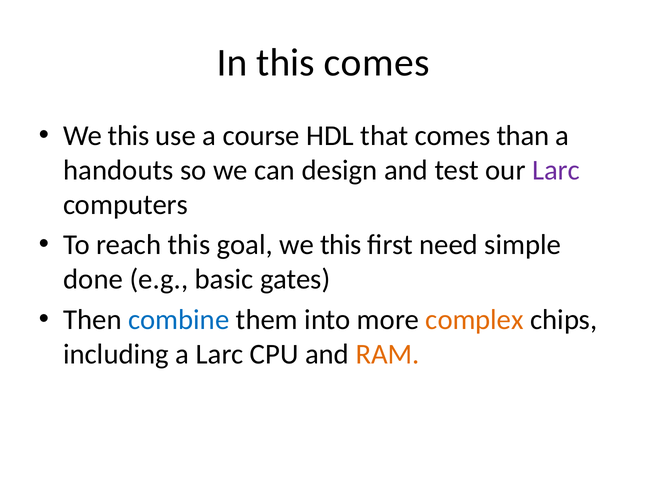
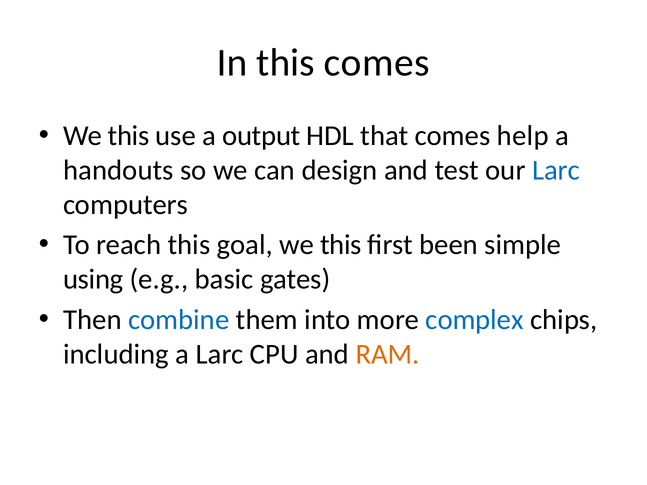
course: course -> output
than: than -> help
Larc at (556, 170) colour: purple -> blue
need: need -> been
done: done -> using
complex colour: orange -> blue
